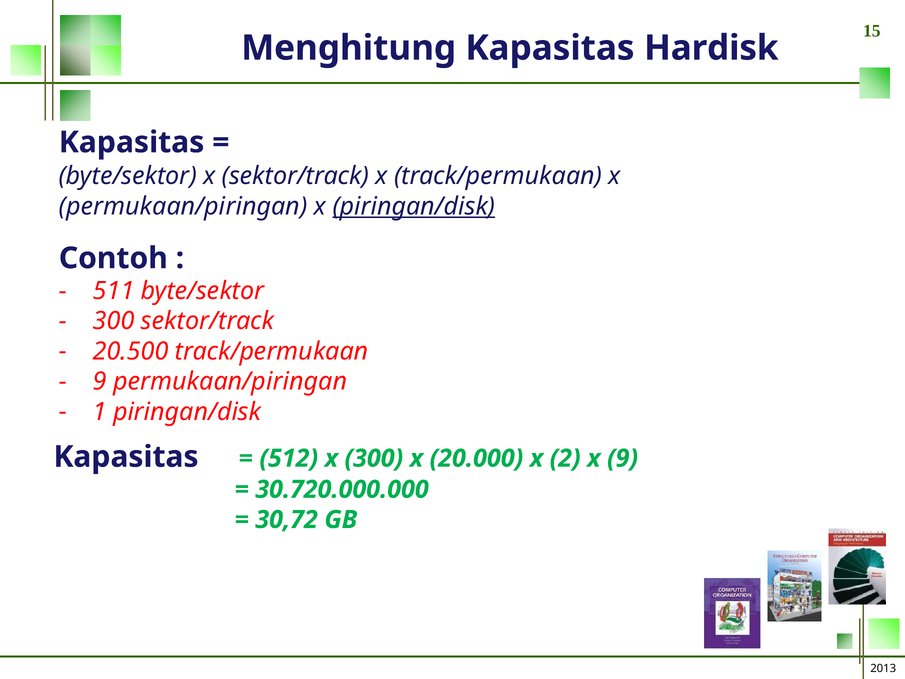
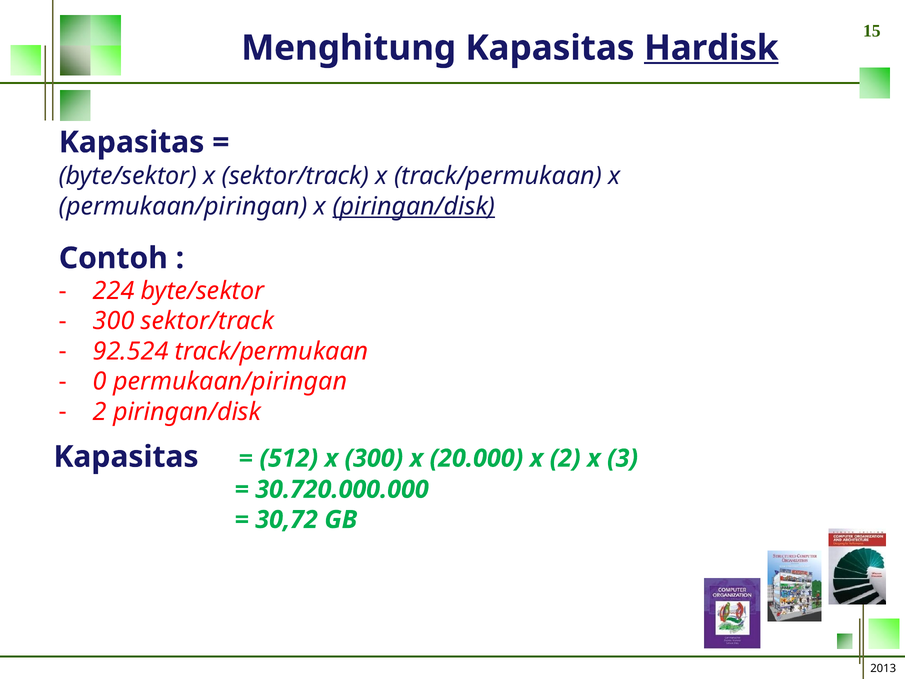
Hardisk underline: none -> present
511: 511 -> 224
20.500: 20.500 -> 92.524
9 at (100, 381): 9 -> 0
1 at (100, 412): 1 -> 2
x 9: 9 -> 3
